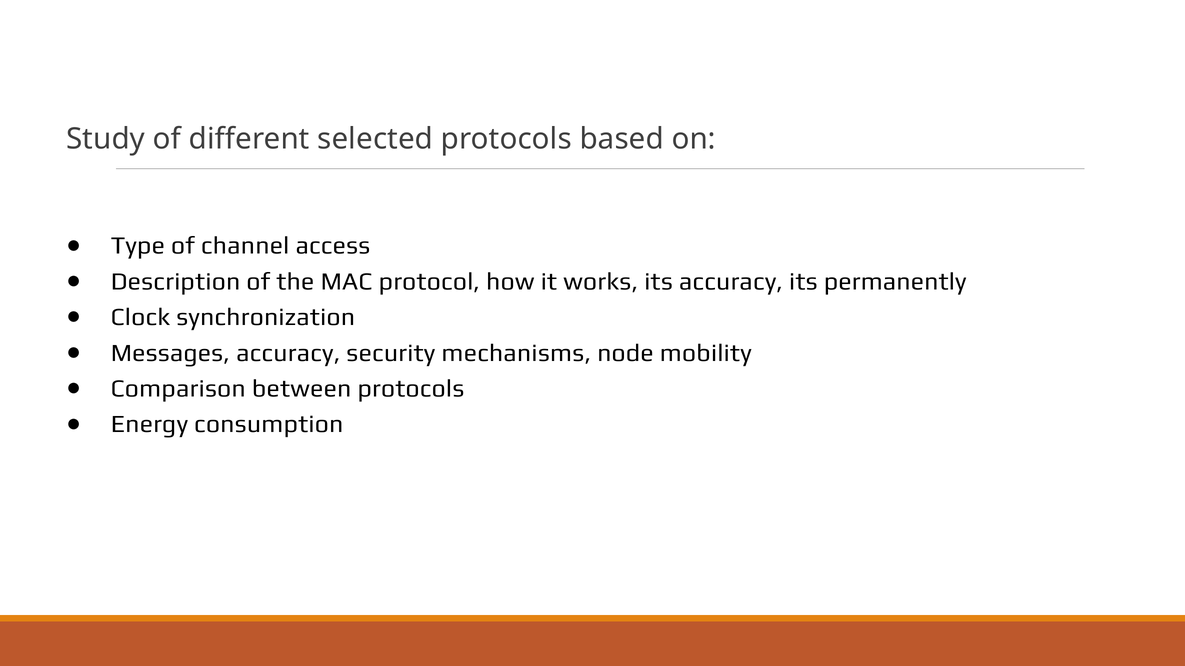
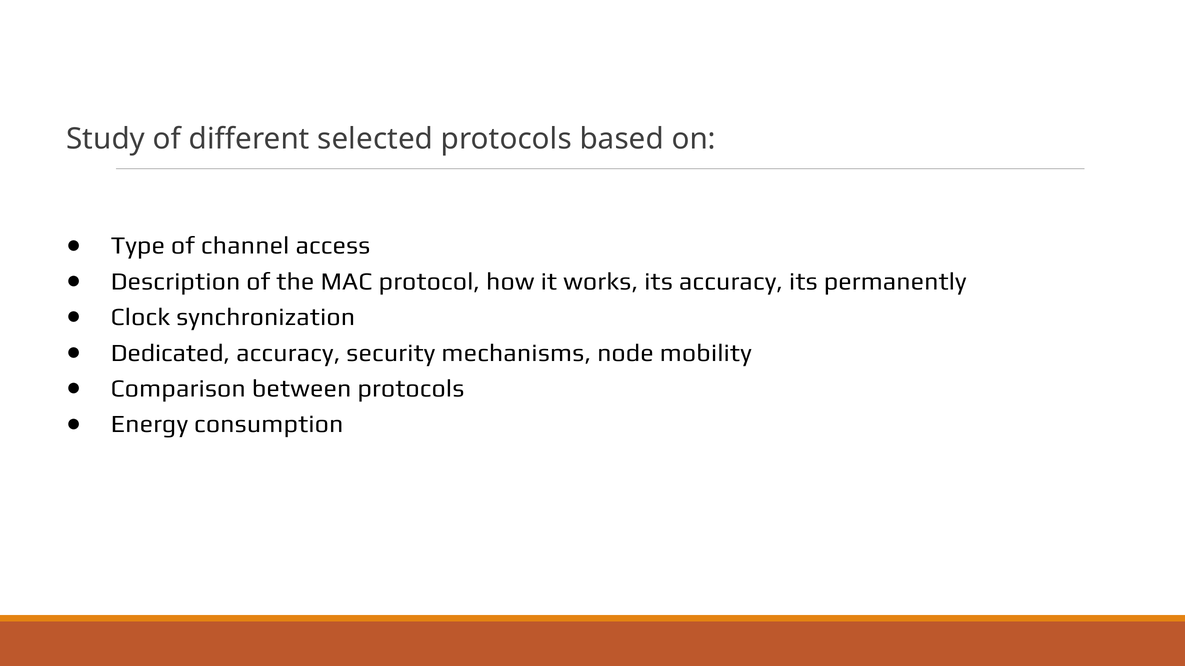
Messages: Messages -> Dedicated
